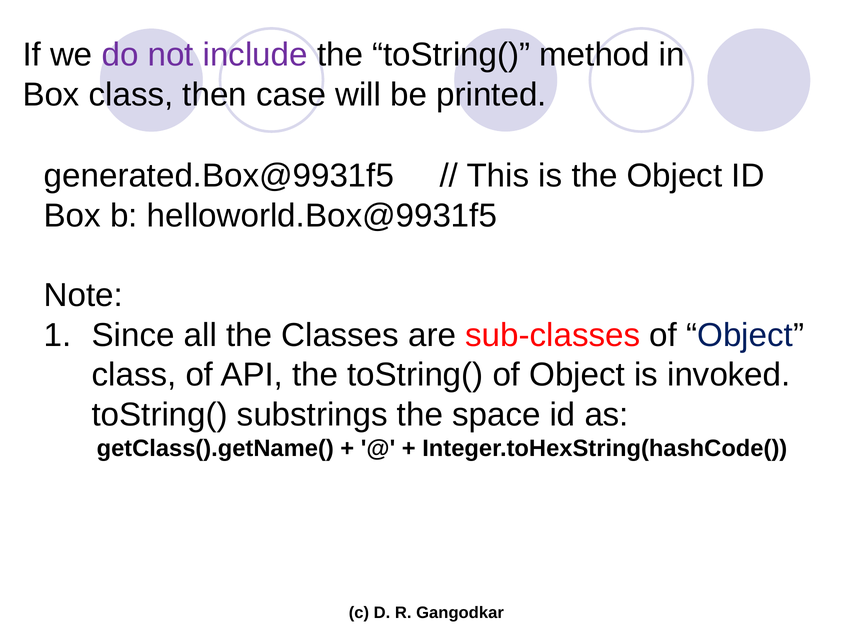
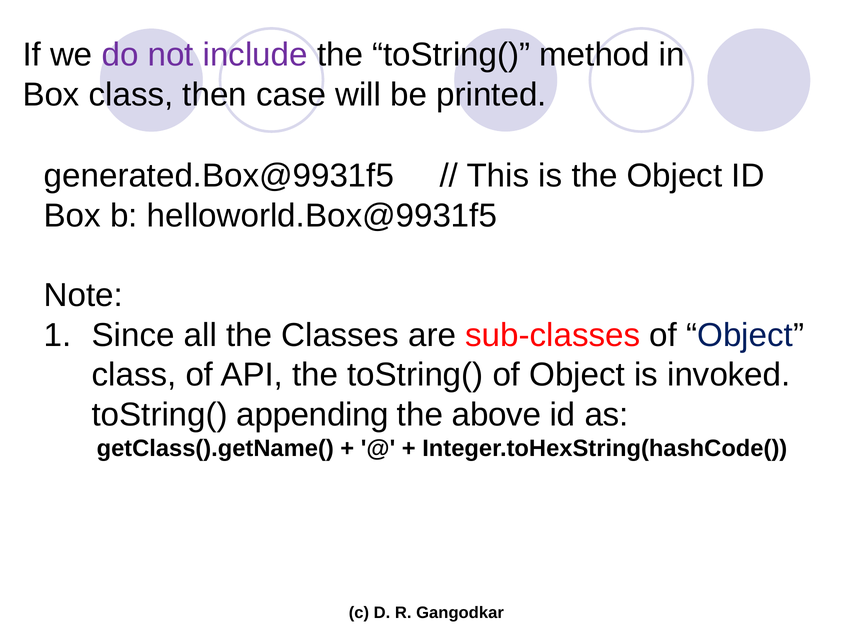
substrings: substrings -> appending
space: space -> above
